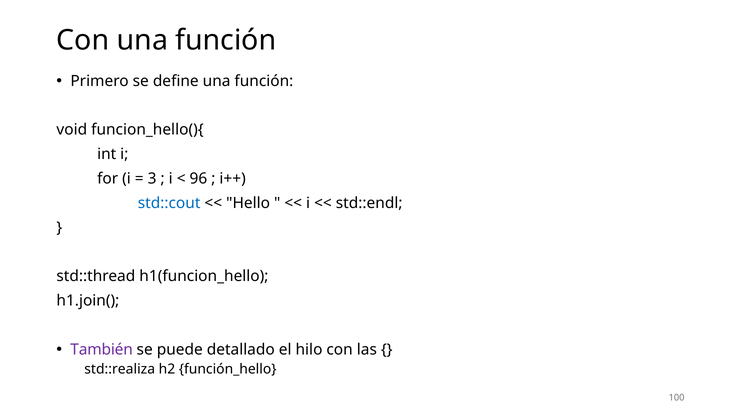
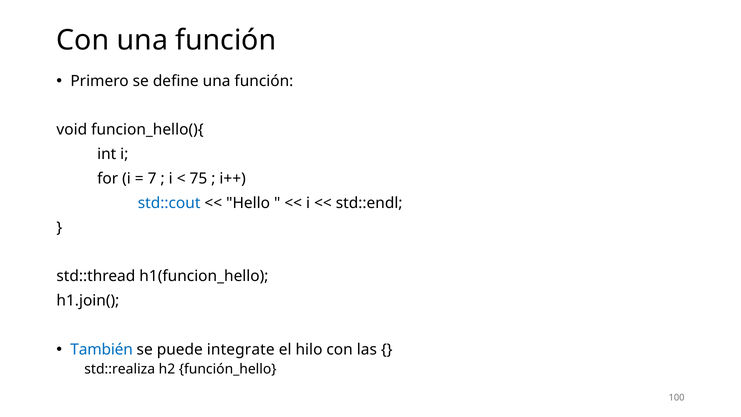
3: 3 -> 7
96: 96 -> 75
También colour: purple -> blue
detallado: detallado -> integrate
